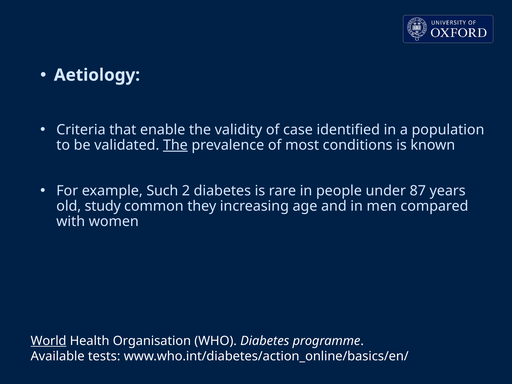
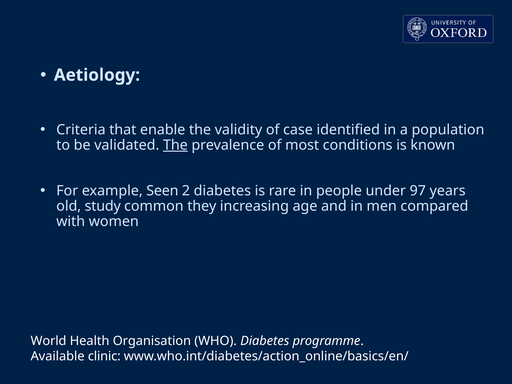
Such: Such -> Seen
87: 87 -> 97
World underline: present -> none
tests: tests -> clinic
